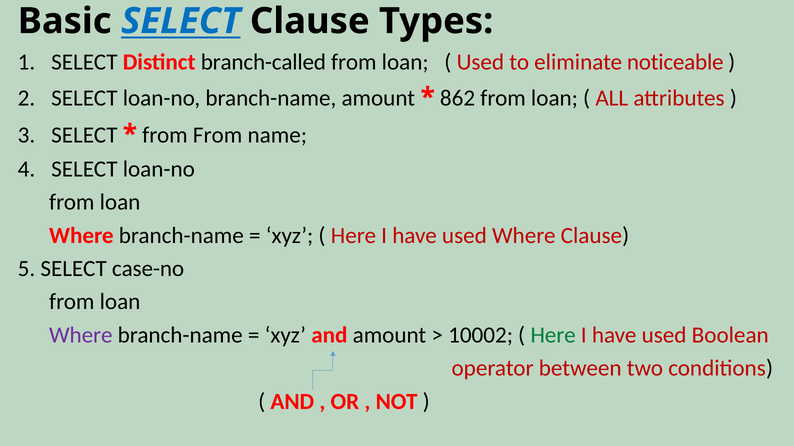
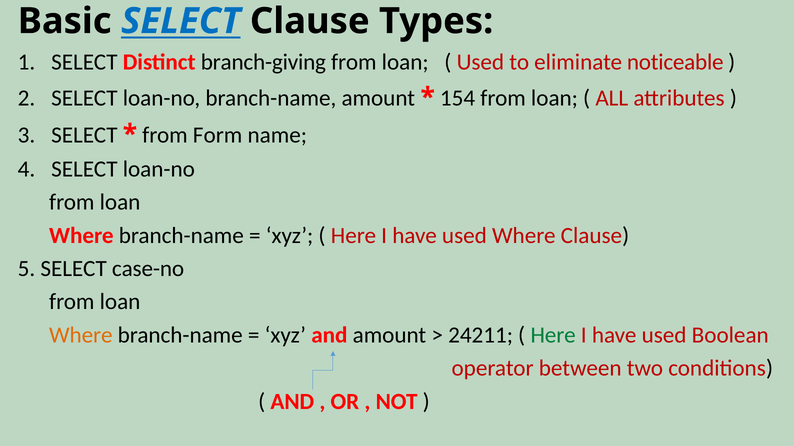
branch-called: branch-called -> branch-giving
862: 862 -> 154
from From: From -> Form
Where at (81, 335) colour: purple -> orange
10002: 10002 -> 24211
